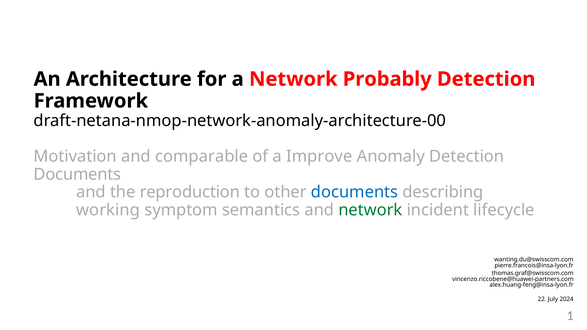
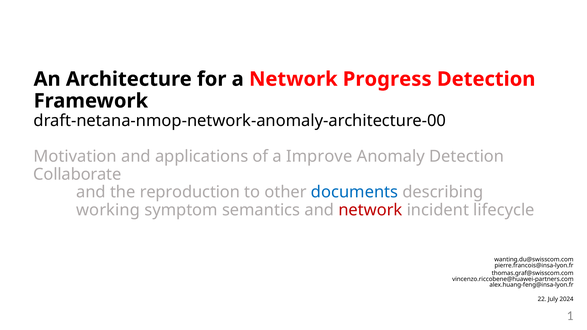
Probably: Probably -> Progress
comparable: comparable -> applications
Documents at (77, 174): Documents -> Collaborate
network at (370, 210) colour: green -> red
